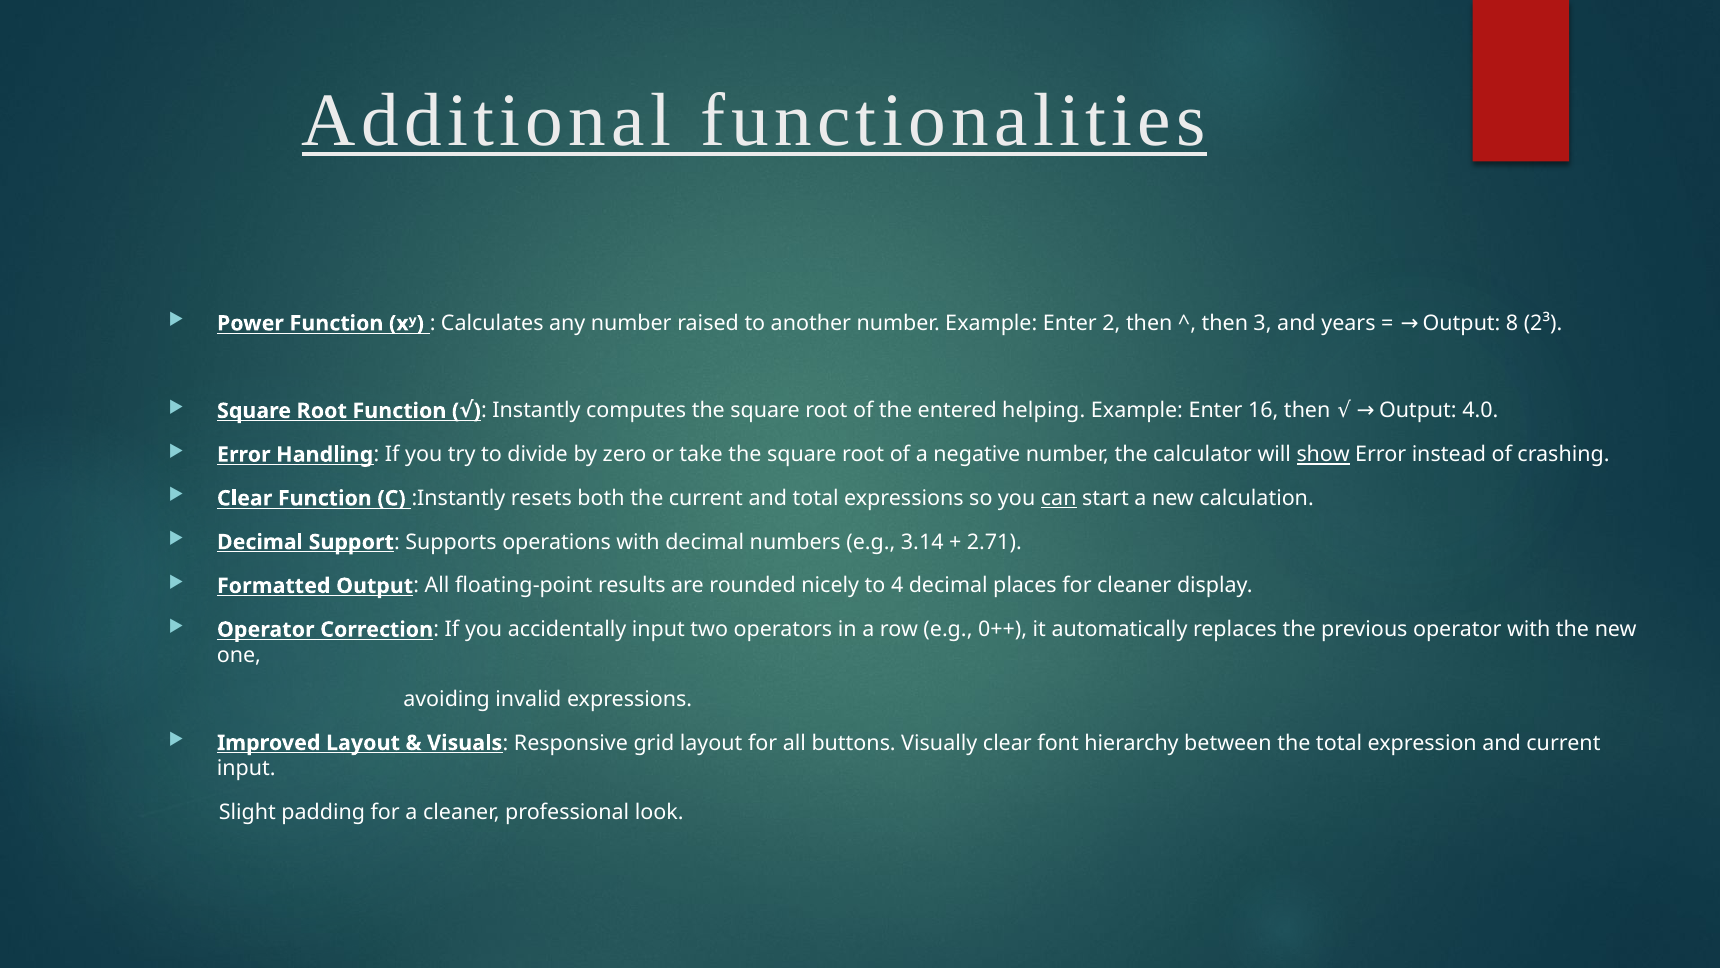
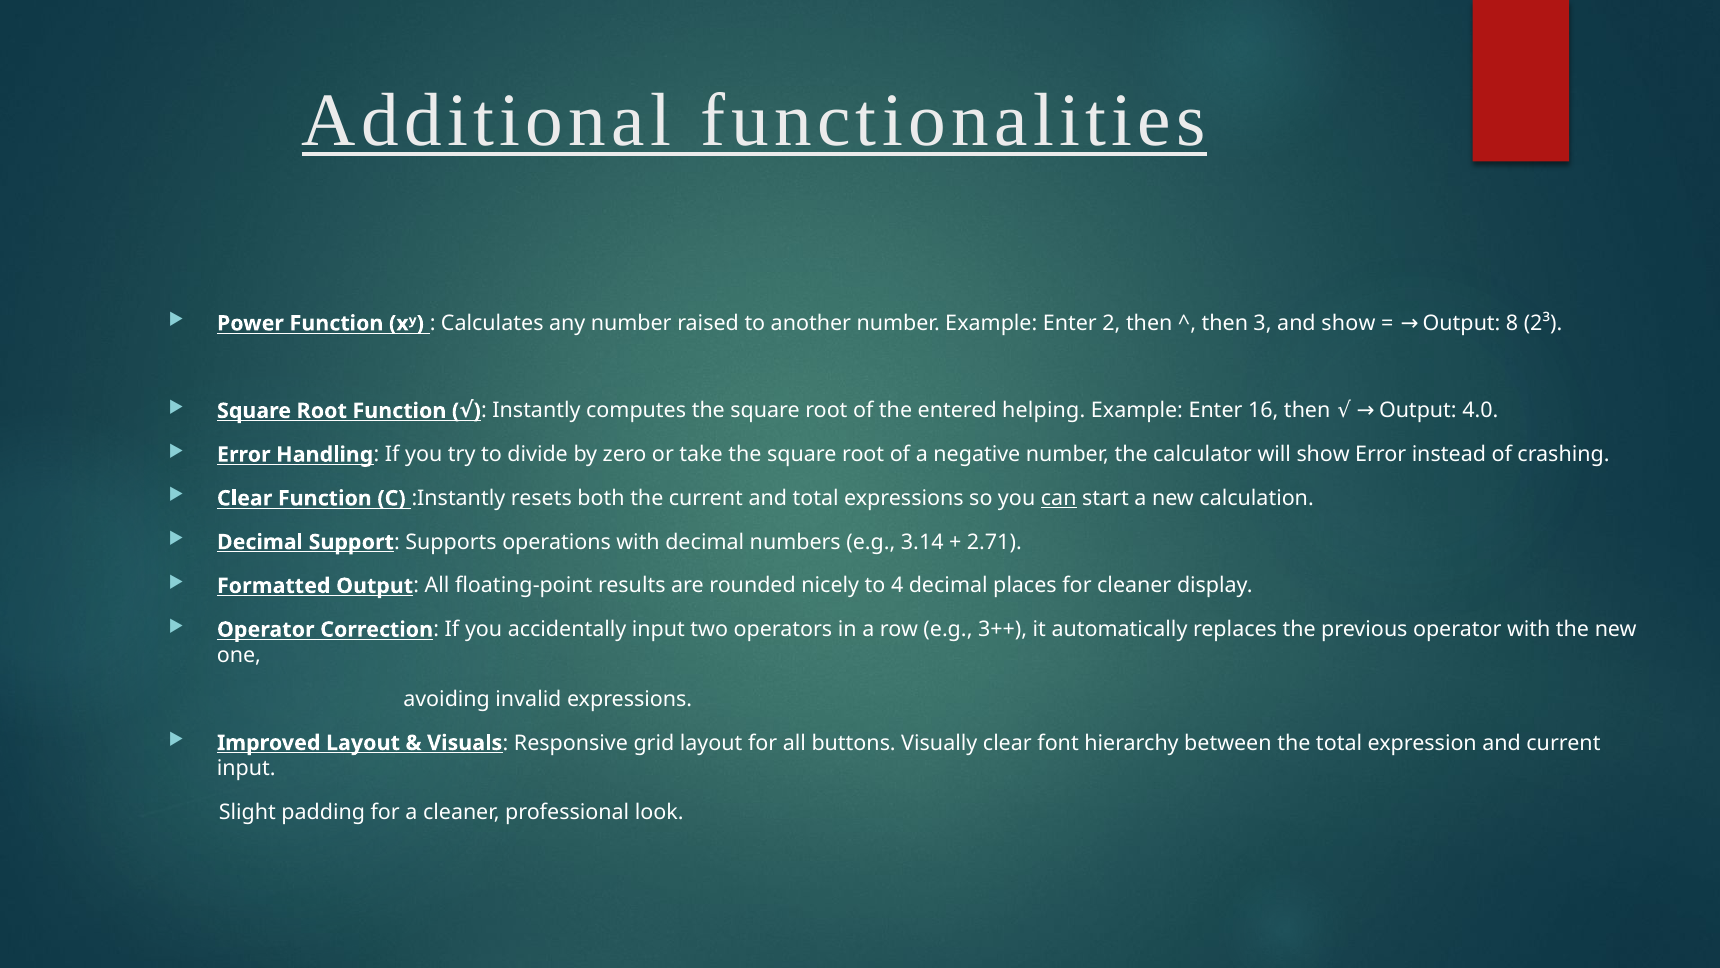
and years: years -> show
show at (1323, 454) underline: present -> none
0++: 0++ -> 3++
